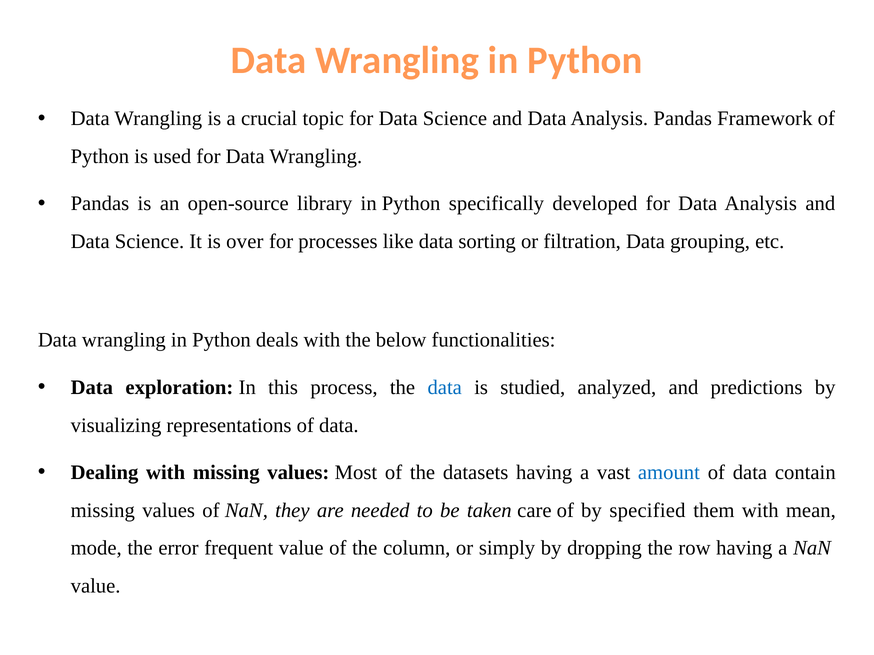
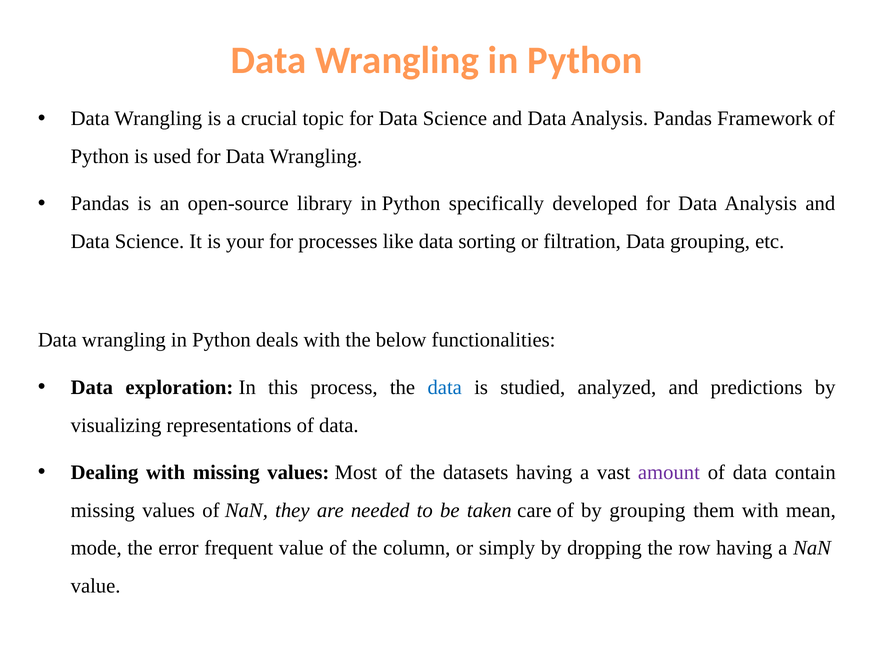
over: over -> your
amount colour: blue -> purple
by specified: specified -> grouping
